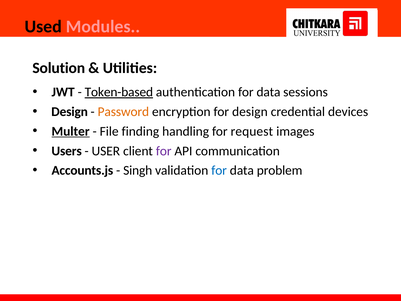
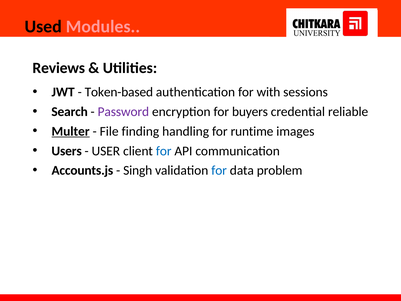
Solution: Solution -> Reviews
Token-based underline: present -> none
authentication for data: data -> with
Design at (70, 112): Design -> Search
Password colour: orange -> purple
for design: design -> buyers
devices: devices -> reliable
request: request -> runtime
for at (164, 151) colour: purple -> blue
